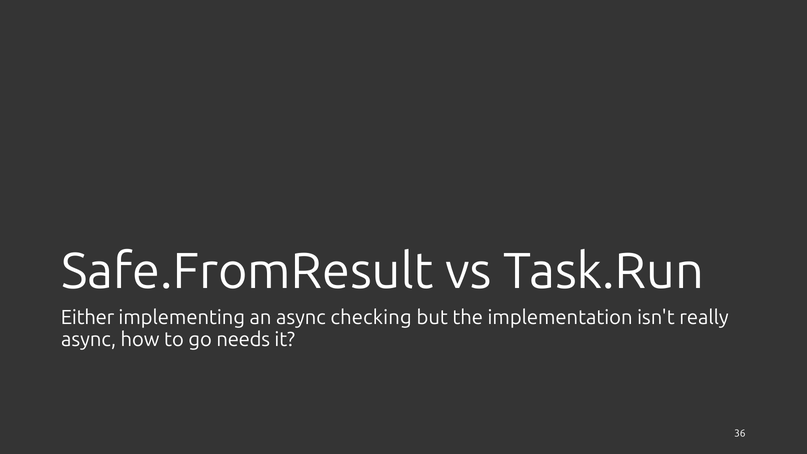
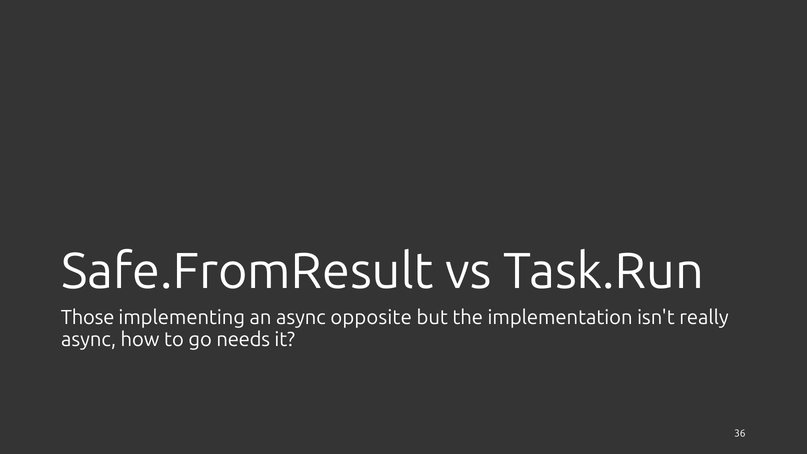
Either: Either -> Those
checking: checking -> opposite
